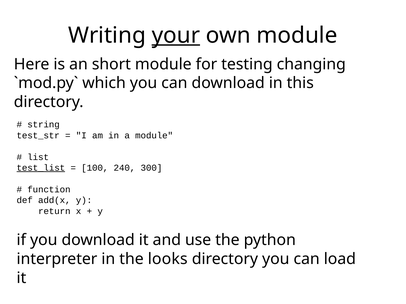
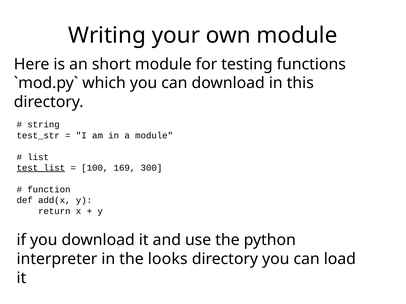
your underline: present -> none
changing: changing -> functions
240: 240 -> 169
